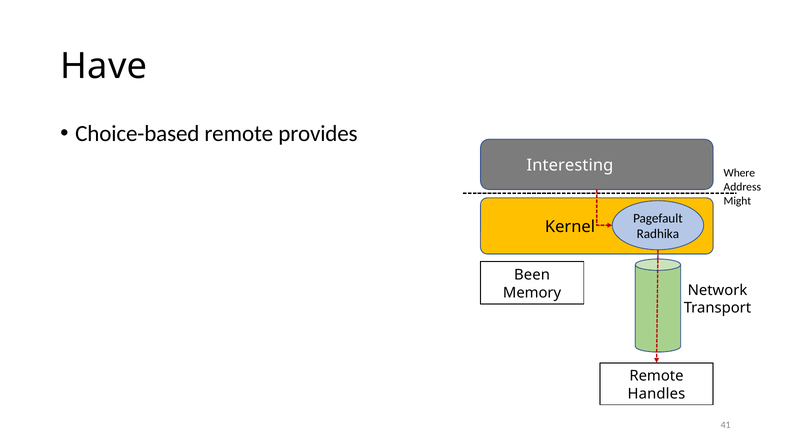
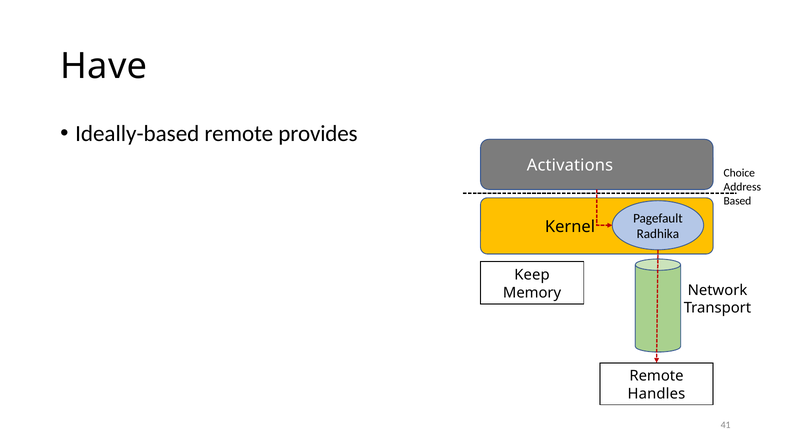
Choice-based: Choice-based -> Ideally-based
Interesting: Interesting -> Activations
Where: Where -> Choice
Might: Might -> Based
Been: Been -> Keep
